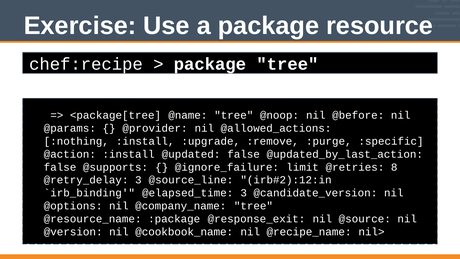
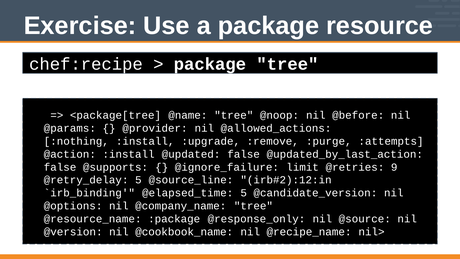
:specific: :specific -> :attempts
8: 8 -> 9
@retry_delay 3: 3 -> 5
@elapsed_time 3: 3 -> 5
@response_exit: @response_exit -> @response_only
